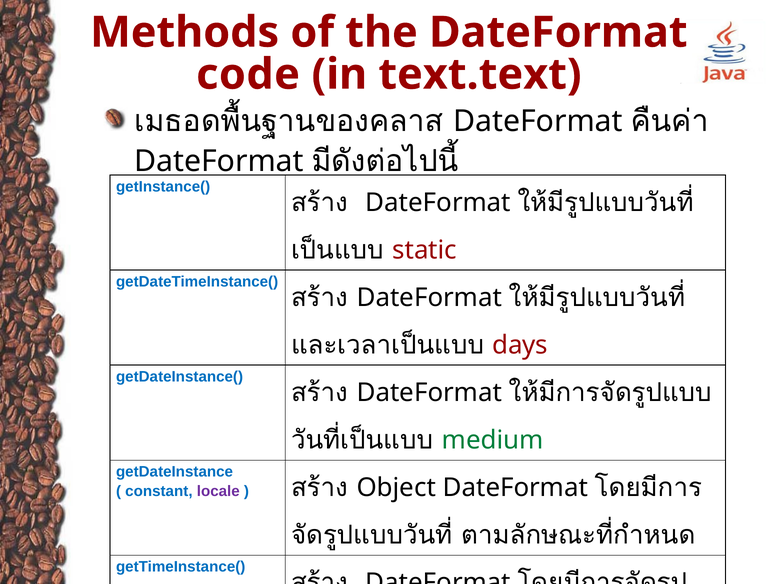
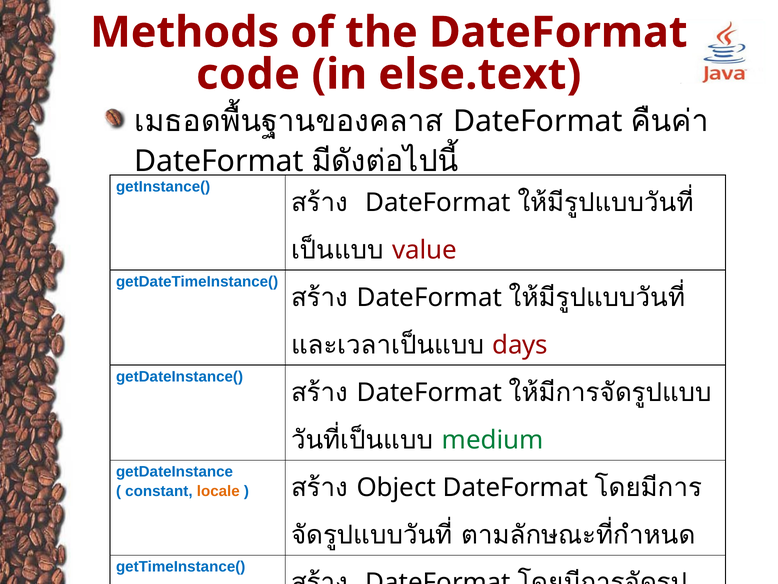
text.text: text.text -> else.text
static: static -> value
locale at (218, 491) colour: purple -> orange
